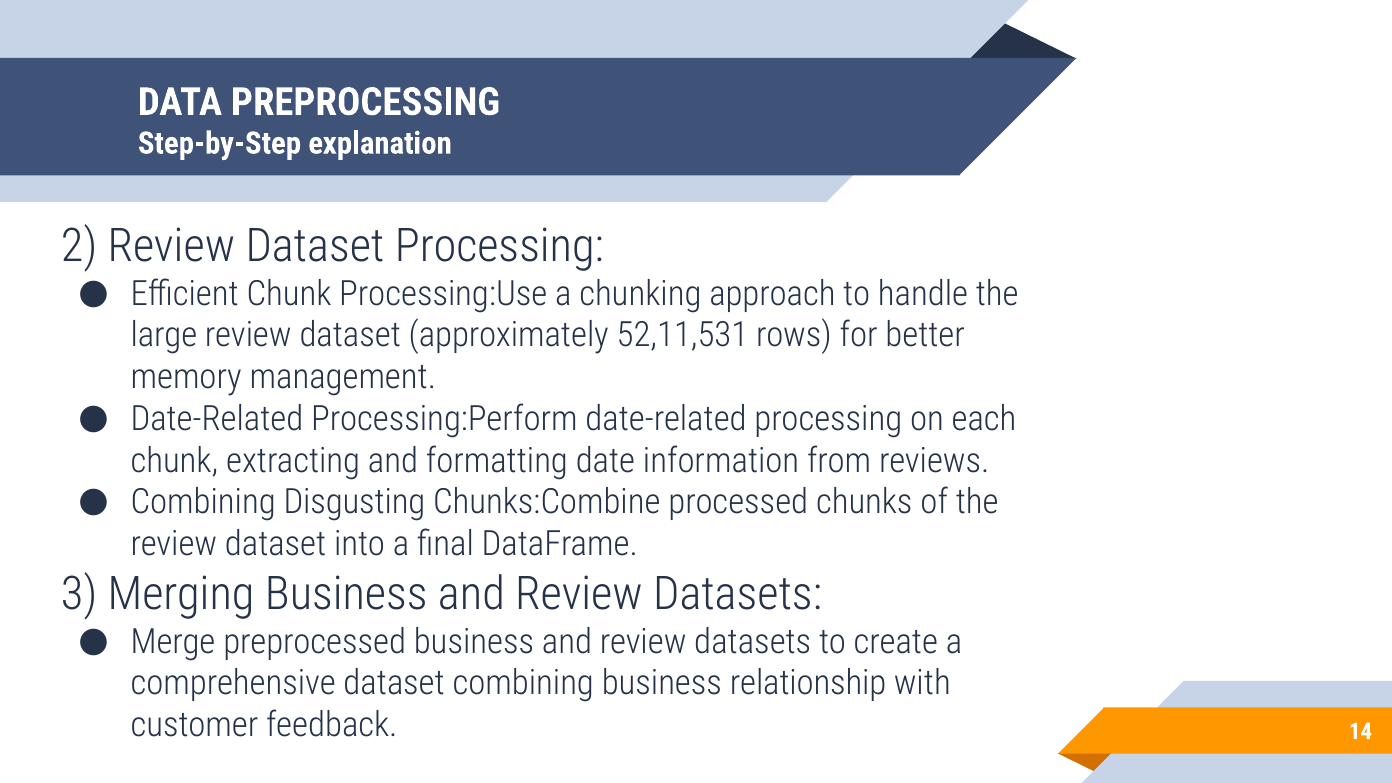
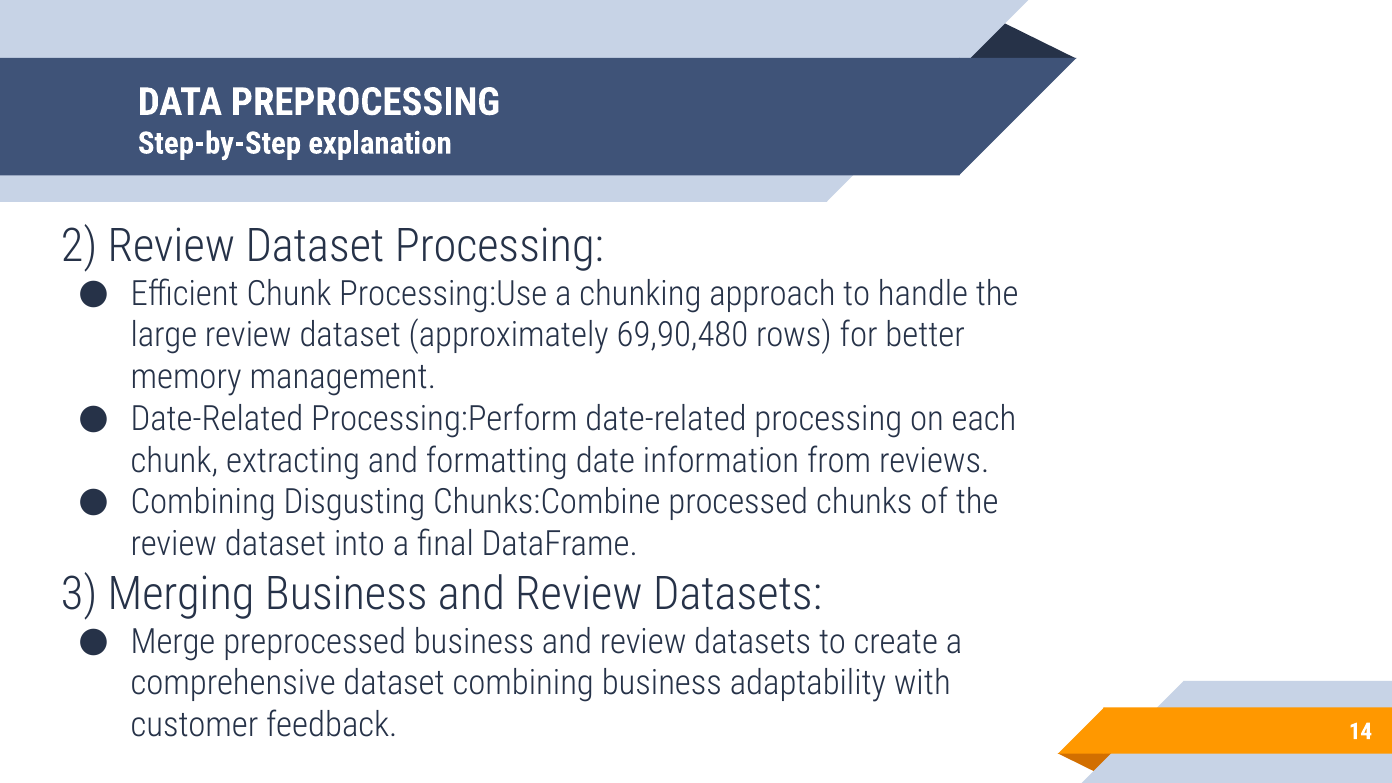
52,11,531: 52,11,531 -> 69,90,480
relationship: relationship -> adaptability
